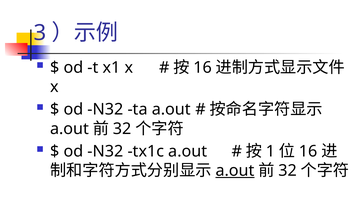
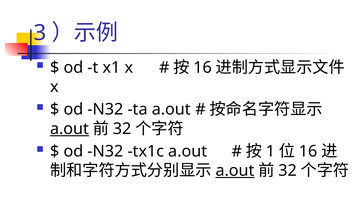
a.out at (70, 129) underline: none -> present
